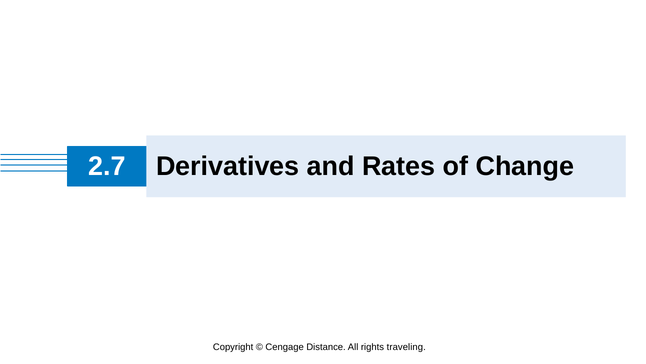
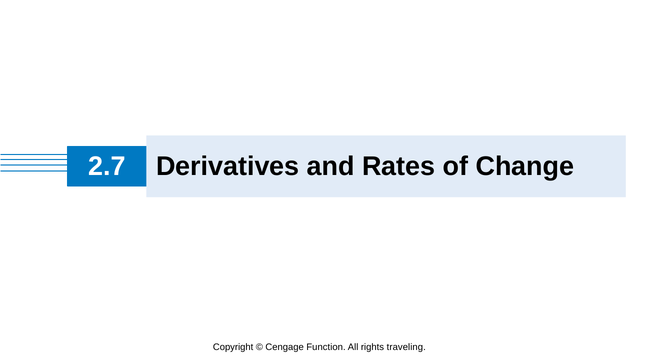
Distance: Distance -> Function
